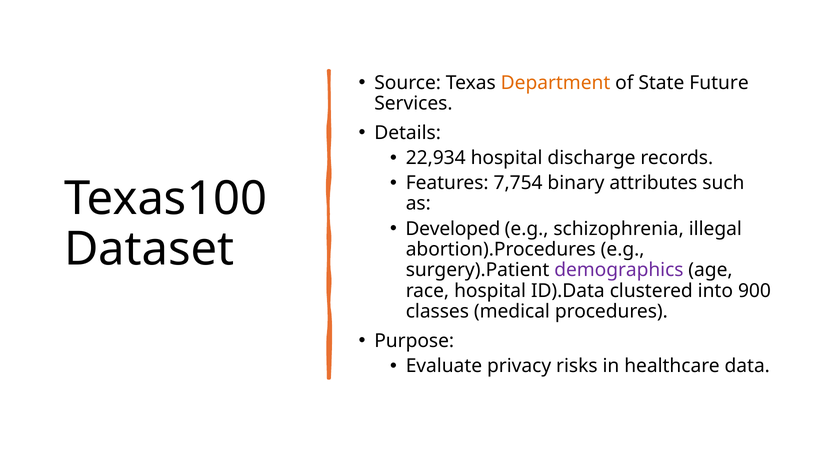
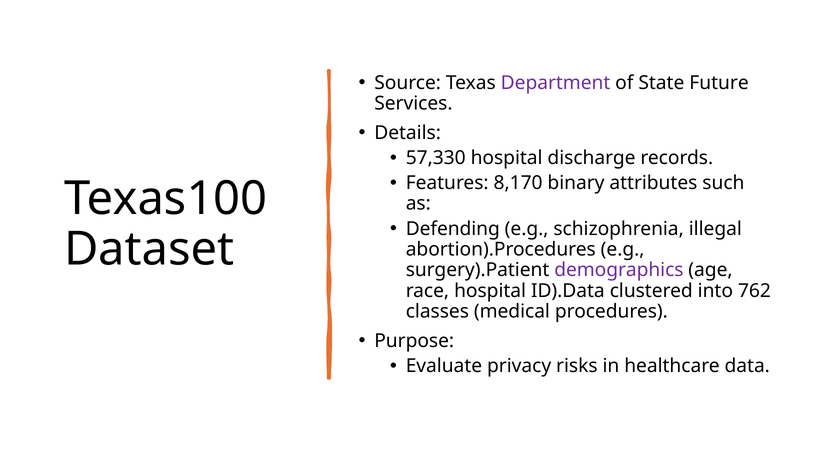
Department colour: orange -> purple
22,934: 22,934 -> 57,330
7,754: 7,754 -> 8,170
Developed: Developed -> Defending
900: 900 -> 762
